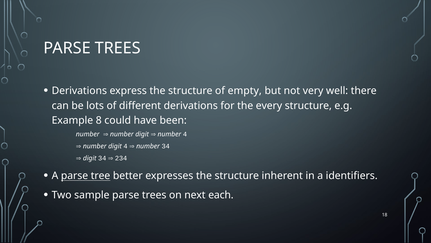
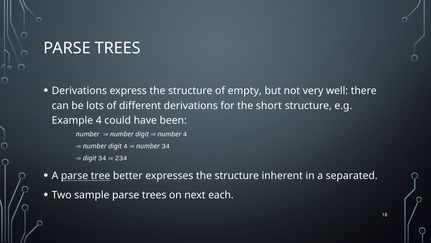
every: every -> short
Example 8: 8 -> 4
identifiers: identifiers -> separated
